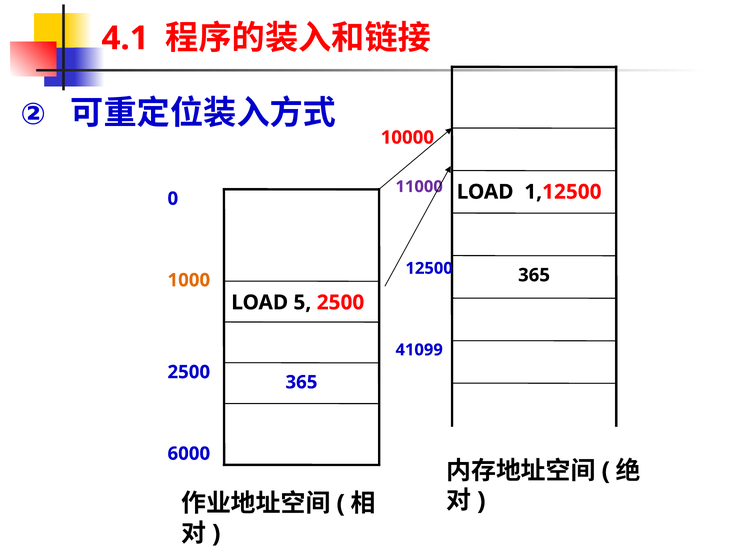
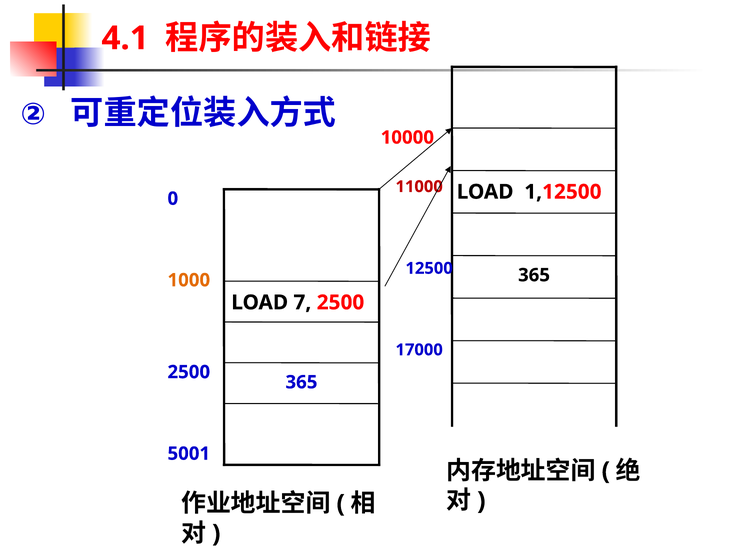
11000 colour: purple -> red
5: 5 -> 7
41099: 41099 -> 17000
6000: 6000 -> 5001
